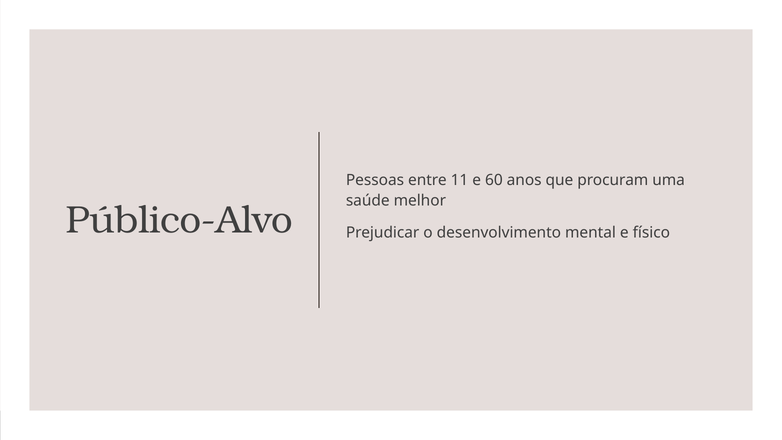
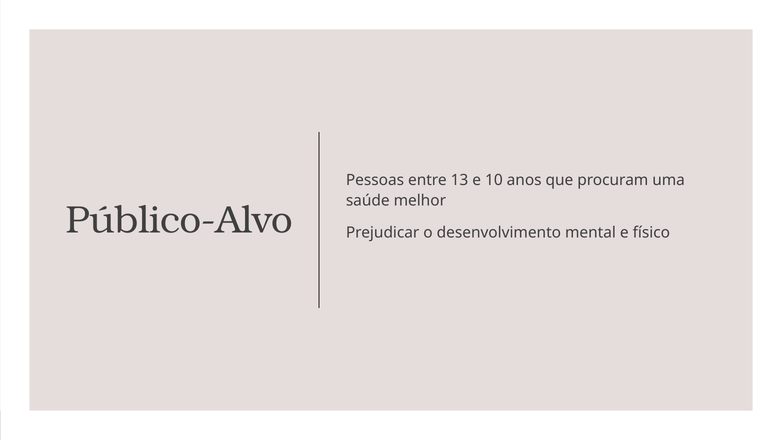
11: 11 -> 13
60: 60 -> 10
